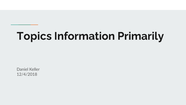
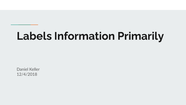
Topics: Topics -> Labels
